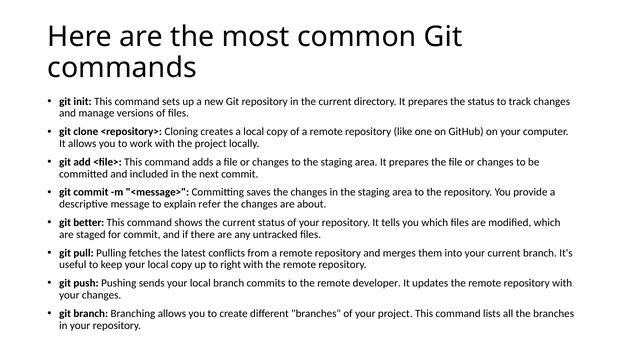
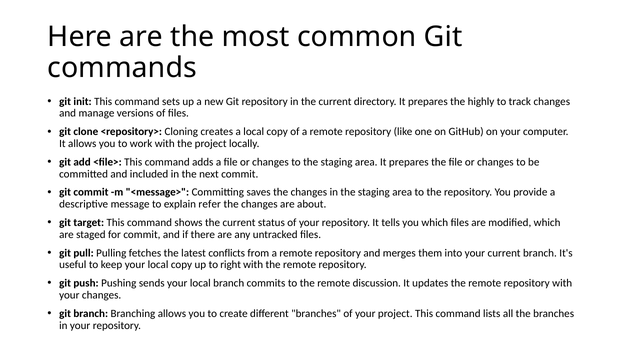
the status: status -> highly
better: better -> target
developer: developer -> discussion
